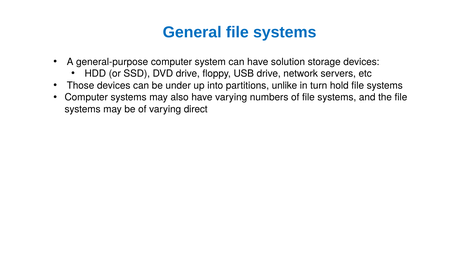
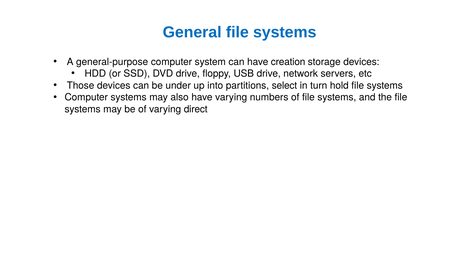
solution: solution -> creation
unlike: unlike -> select
